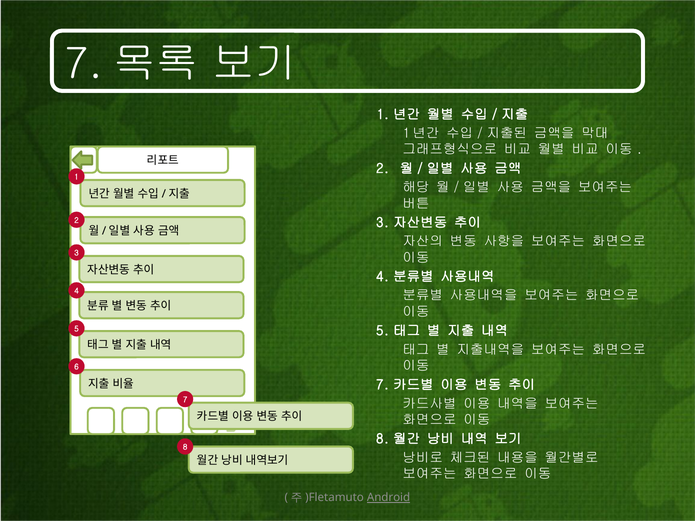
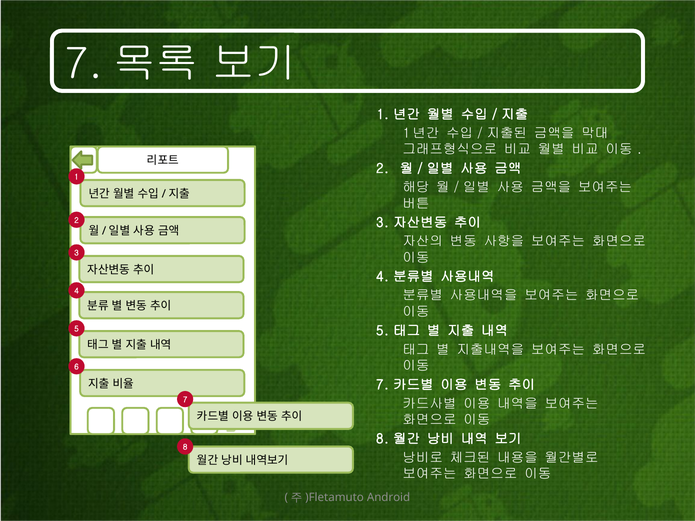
Android underline: present -> none
